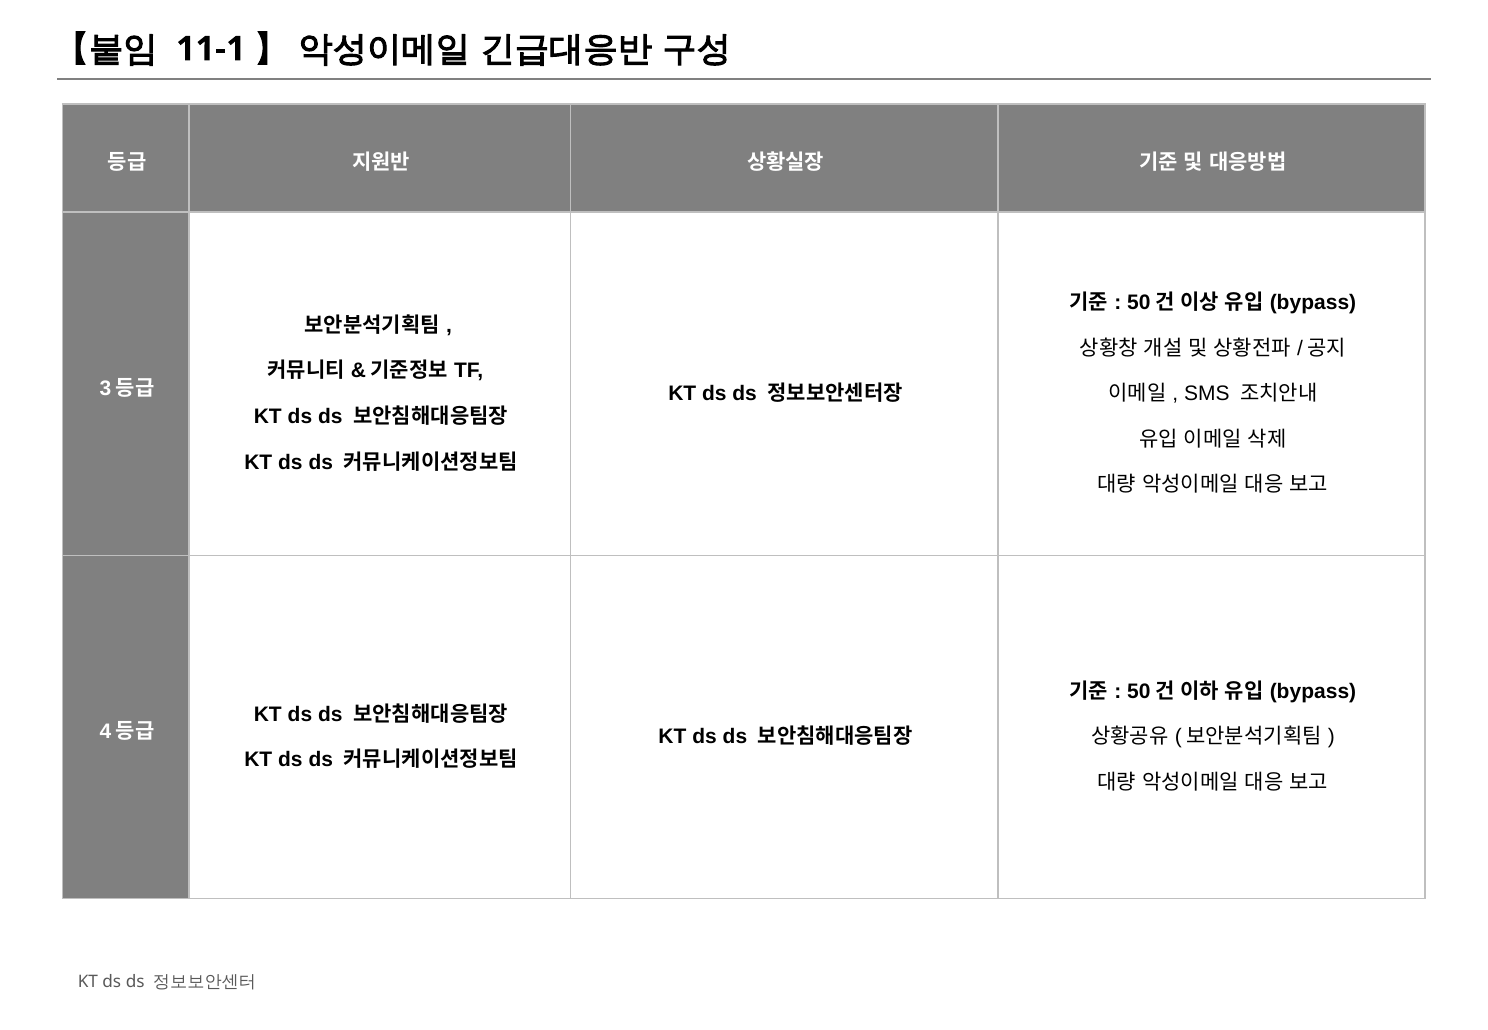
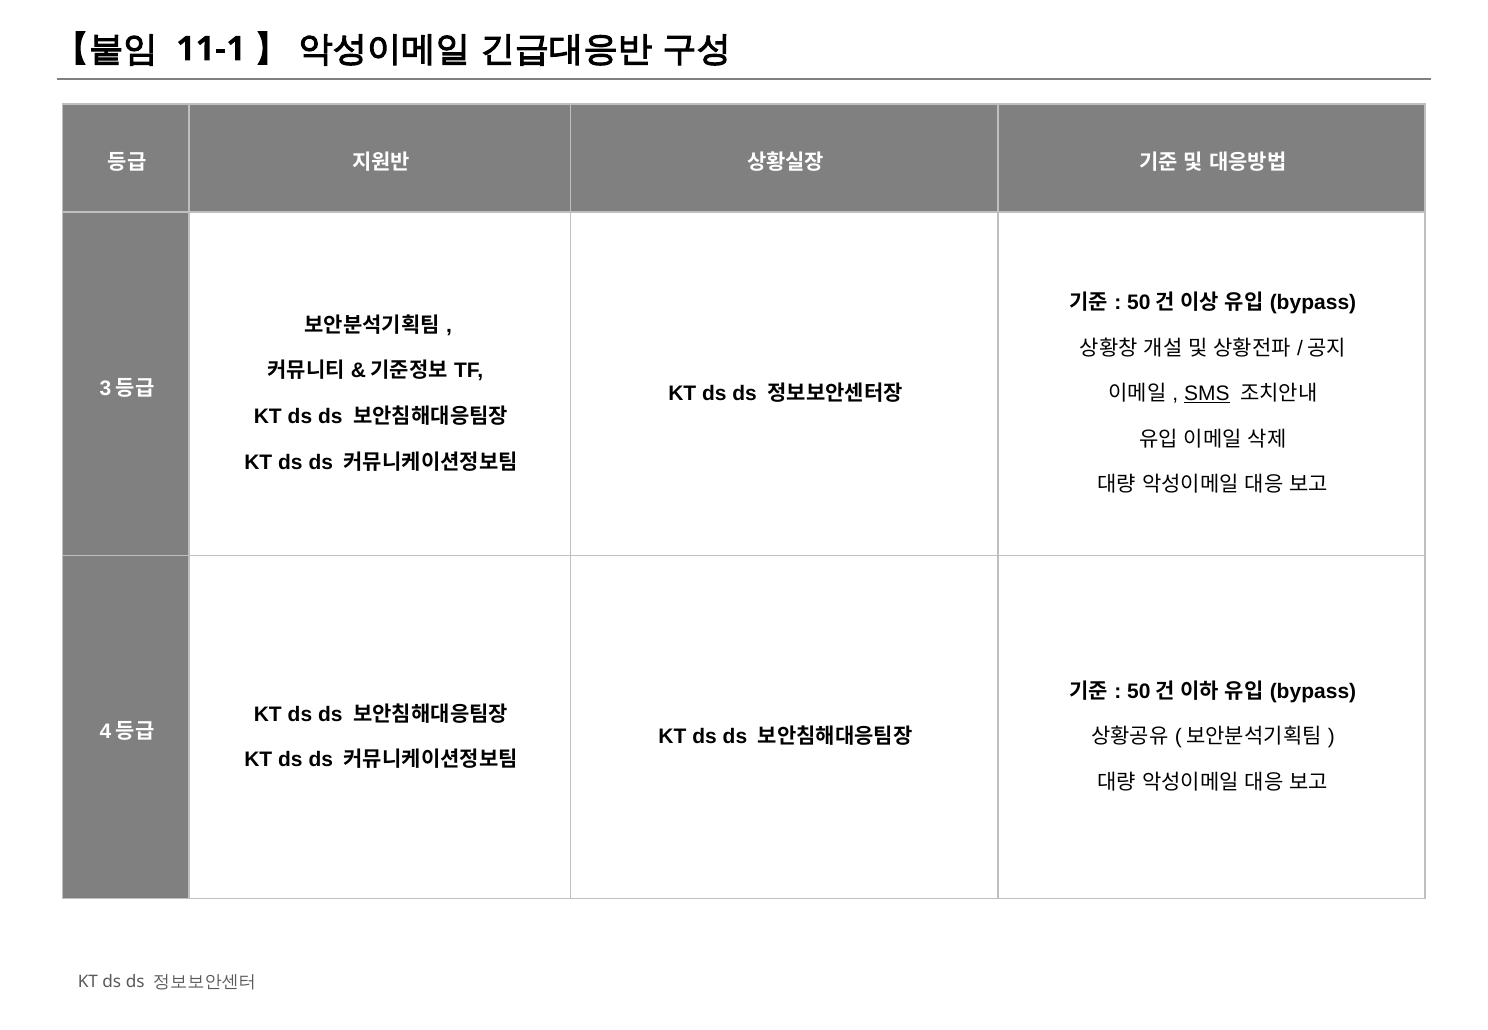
SMS underline: none -> present
